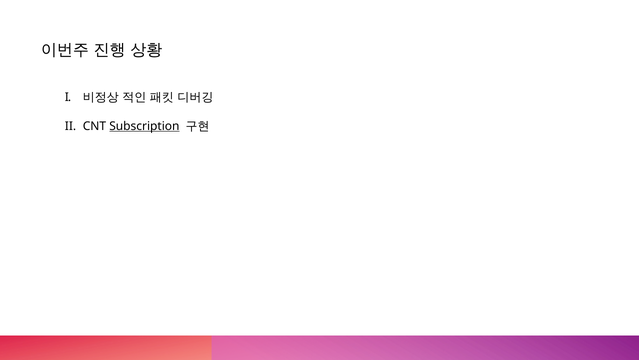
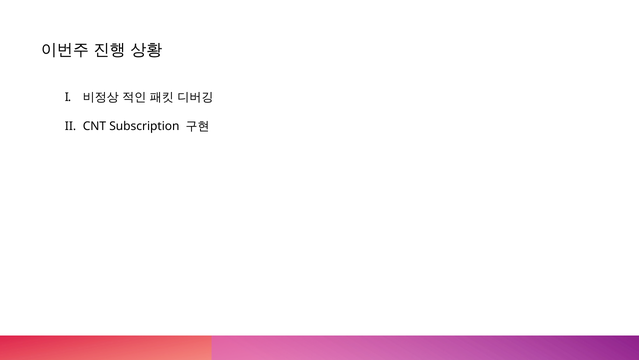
Subscription underline: present -> none
